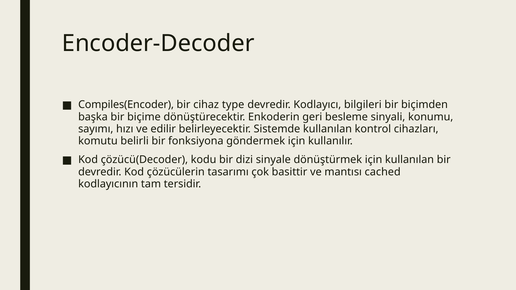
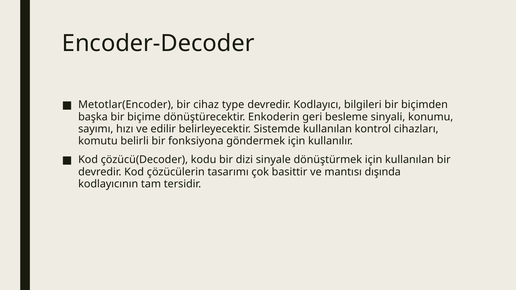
Compiles(Encoder: Compiles(Encoder -> Metotlar(Encoder
cached: cached -> dışında
